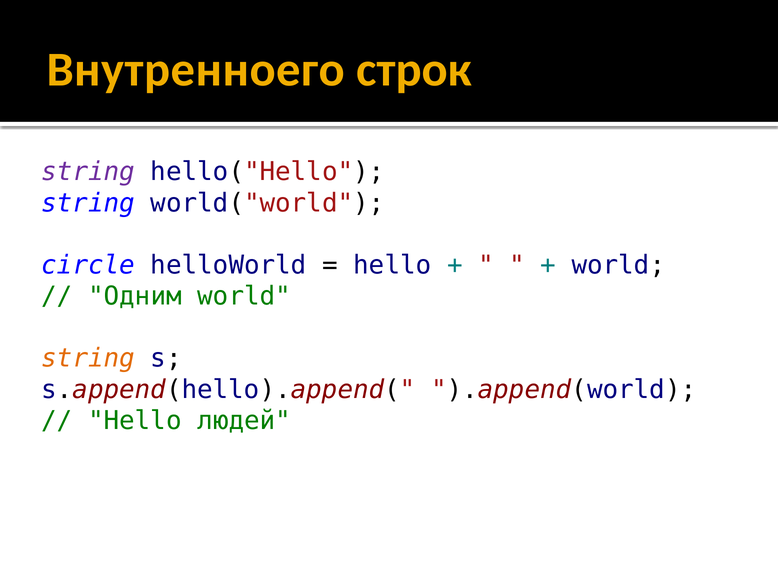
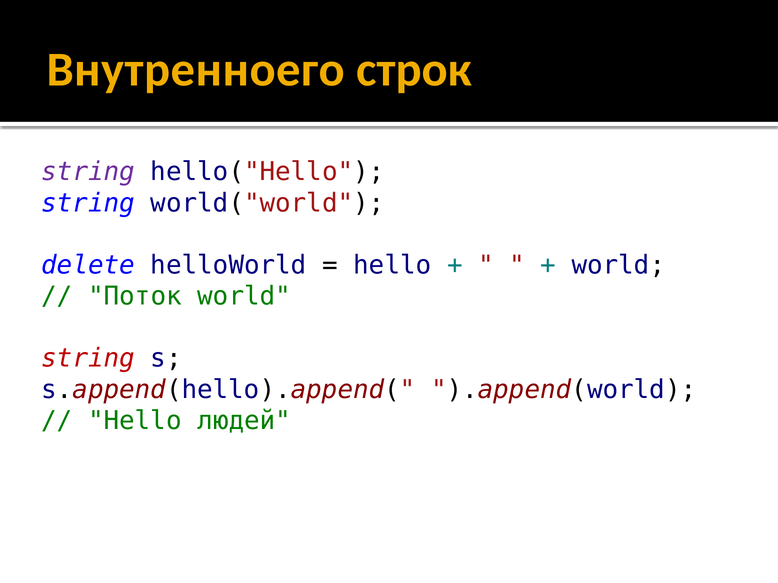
circle: circle -> delete
Одним: Одним -> Поток
string at (88, 359) colour: orange -> red
